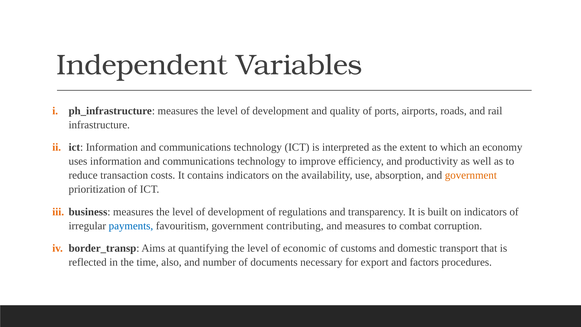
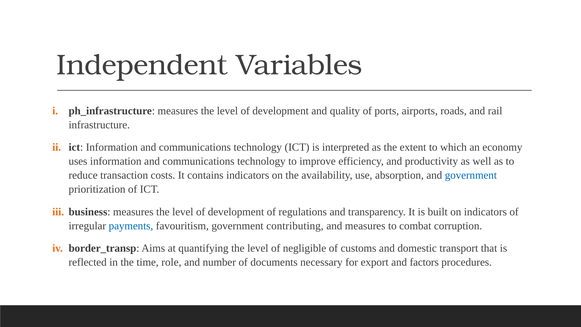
government at (471, 175) colour: orange -> blue
economic: economic -> negligible
also: also -> role
